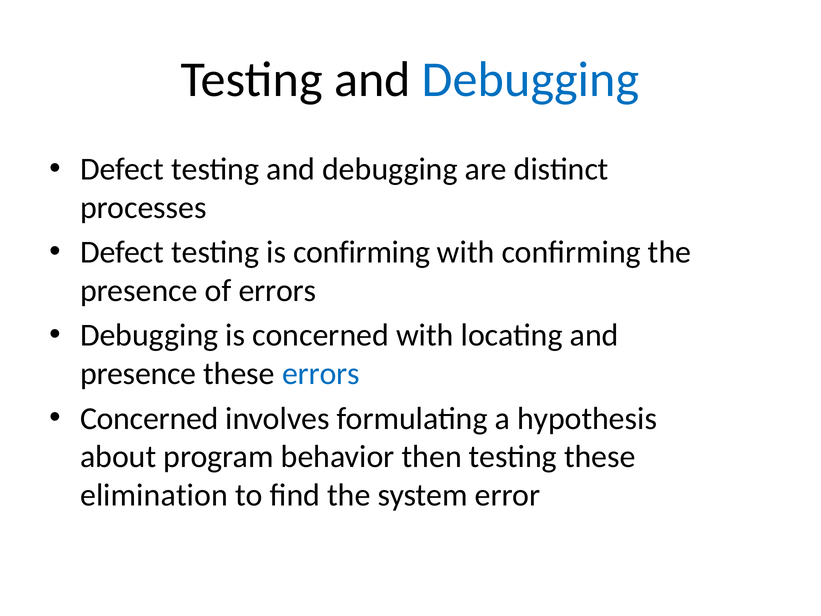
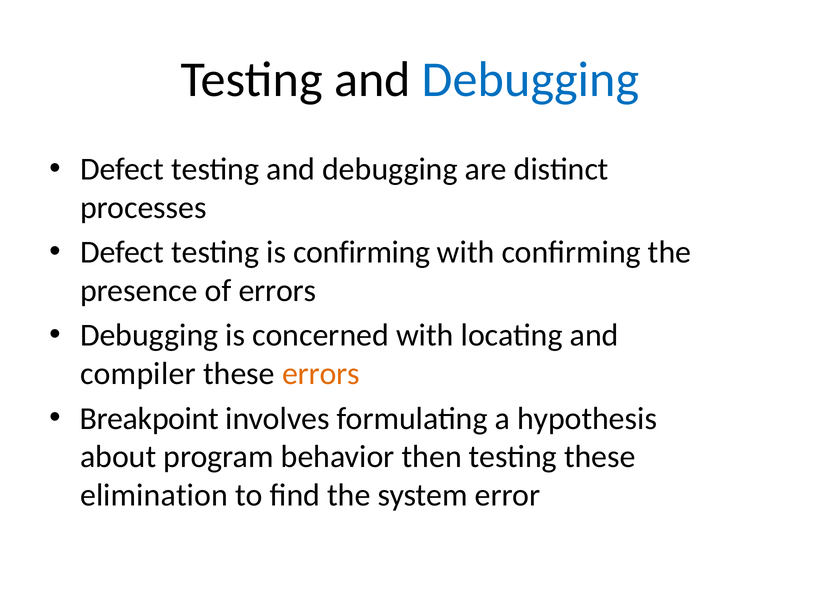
presence at (138, 374): presence -> compiler
errors at (321, 374) colour: blue -> orange
Concerned at (149, 418): Concerned -> Breakpoint
